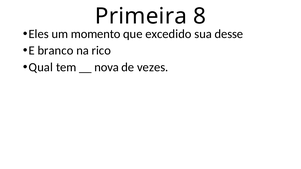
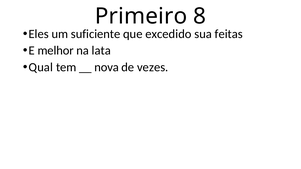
Primeira: Primeira -> Primeiro
momento: momento -> suficiente
desse: desse -> feitas
branco: branco -> melhor
rico: rico -> lata
